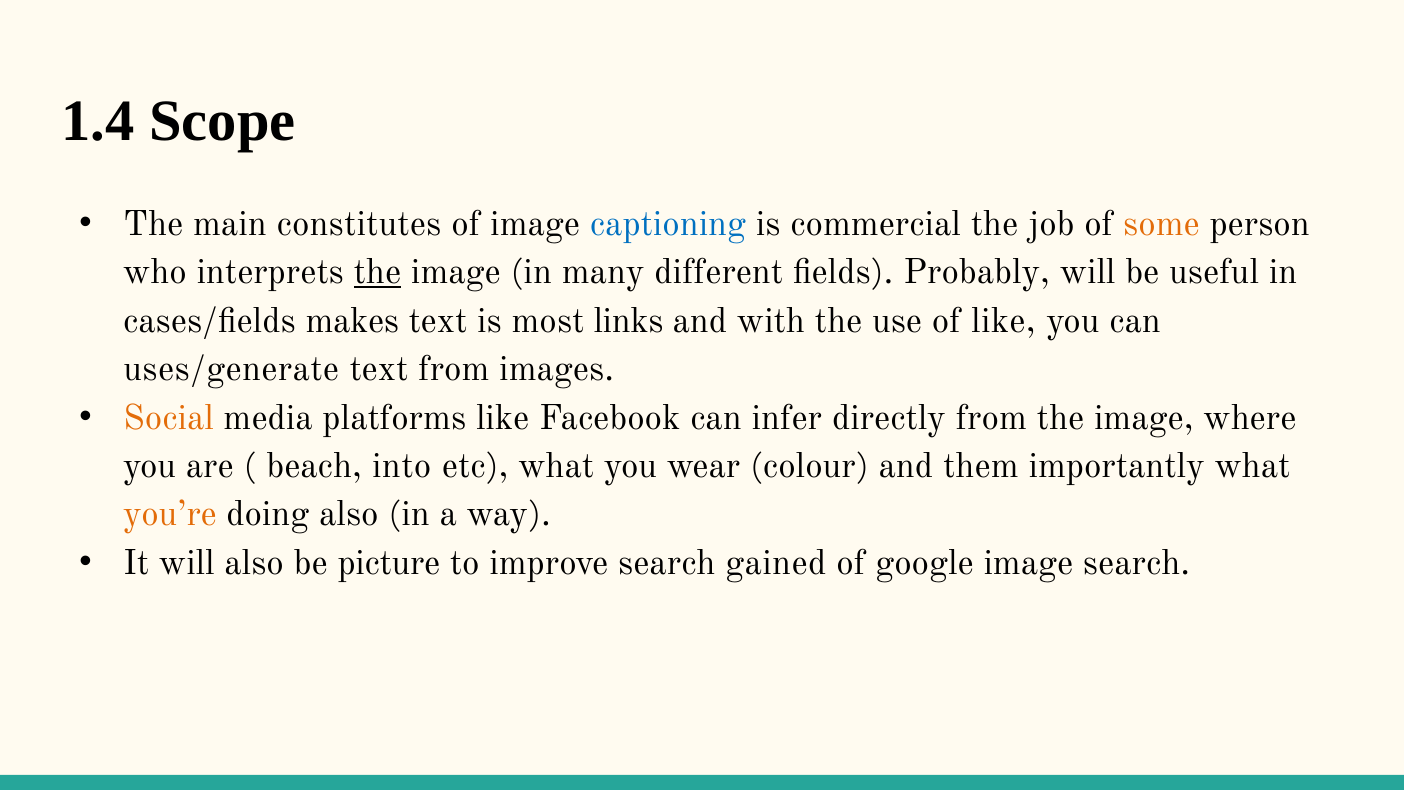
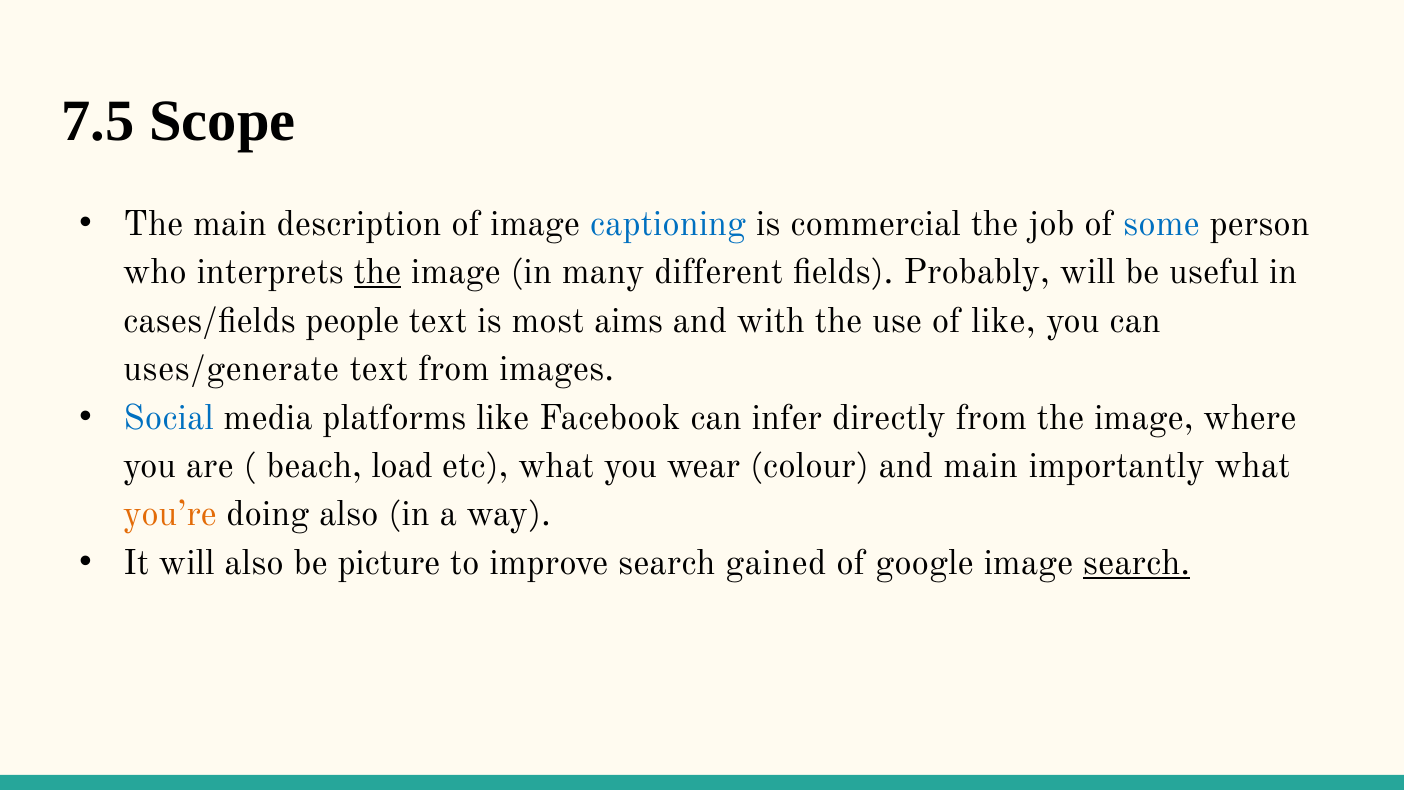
1.4: 1.4 -> 7.5
constitutes: constitutes -> description
some colour: orange -> blue
makes: makes -> people
links: links -> aims
Social colour: orange -> blue
into: into -> load
and them: them -> main
search at (1137, 563) underline: none -> present
